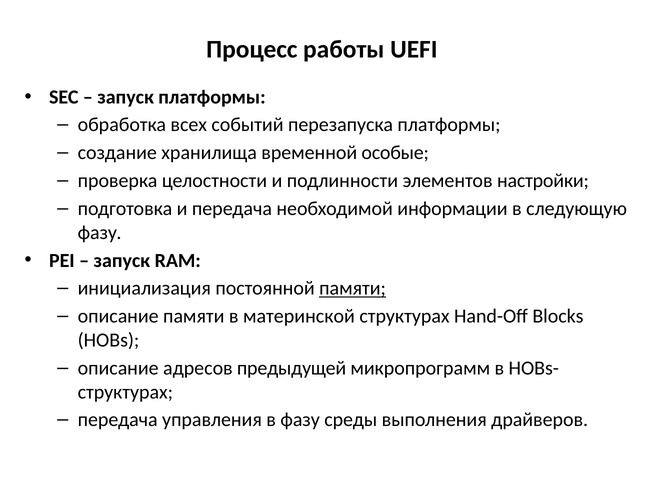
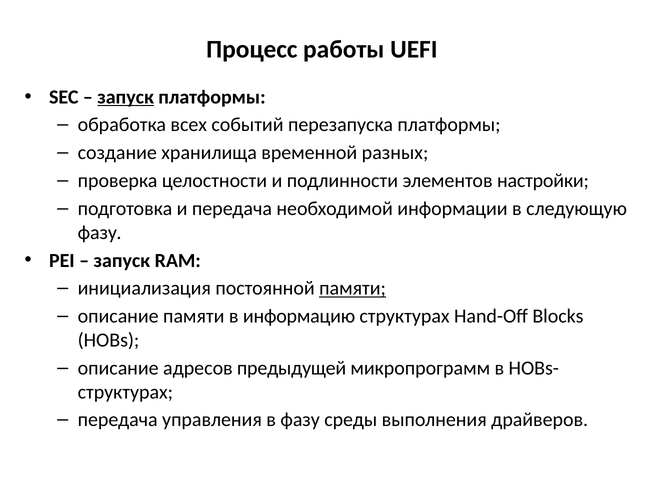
запуск at (126, 97) underline: none -> present
особые: особые -> разных
материнской: материнской -> информацию
